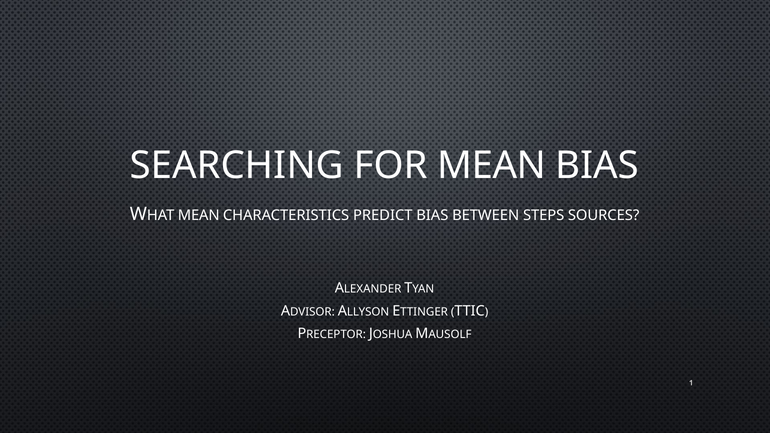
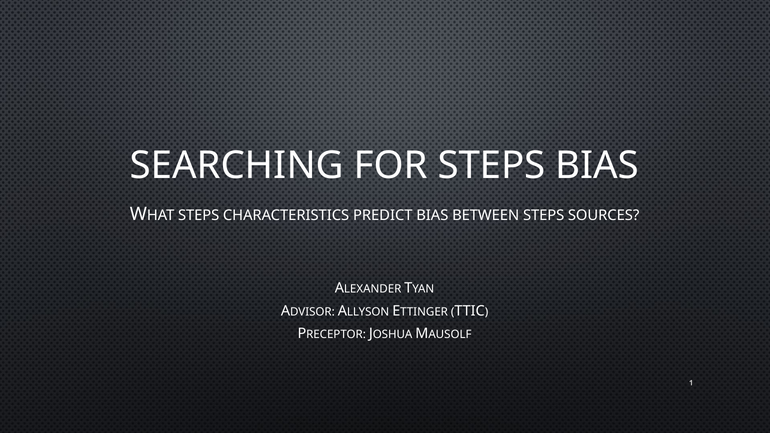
FOR MEAN: MEAN -> STEPS
MEAN at (199, 215): MEAN -> STEPS
